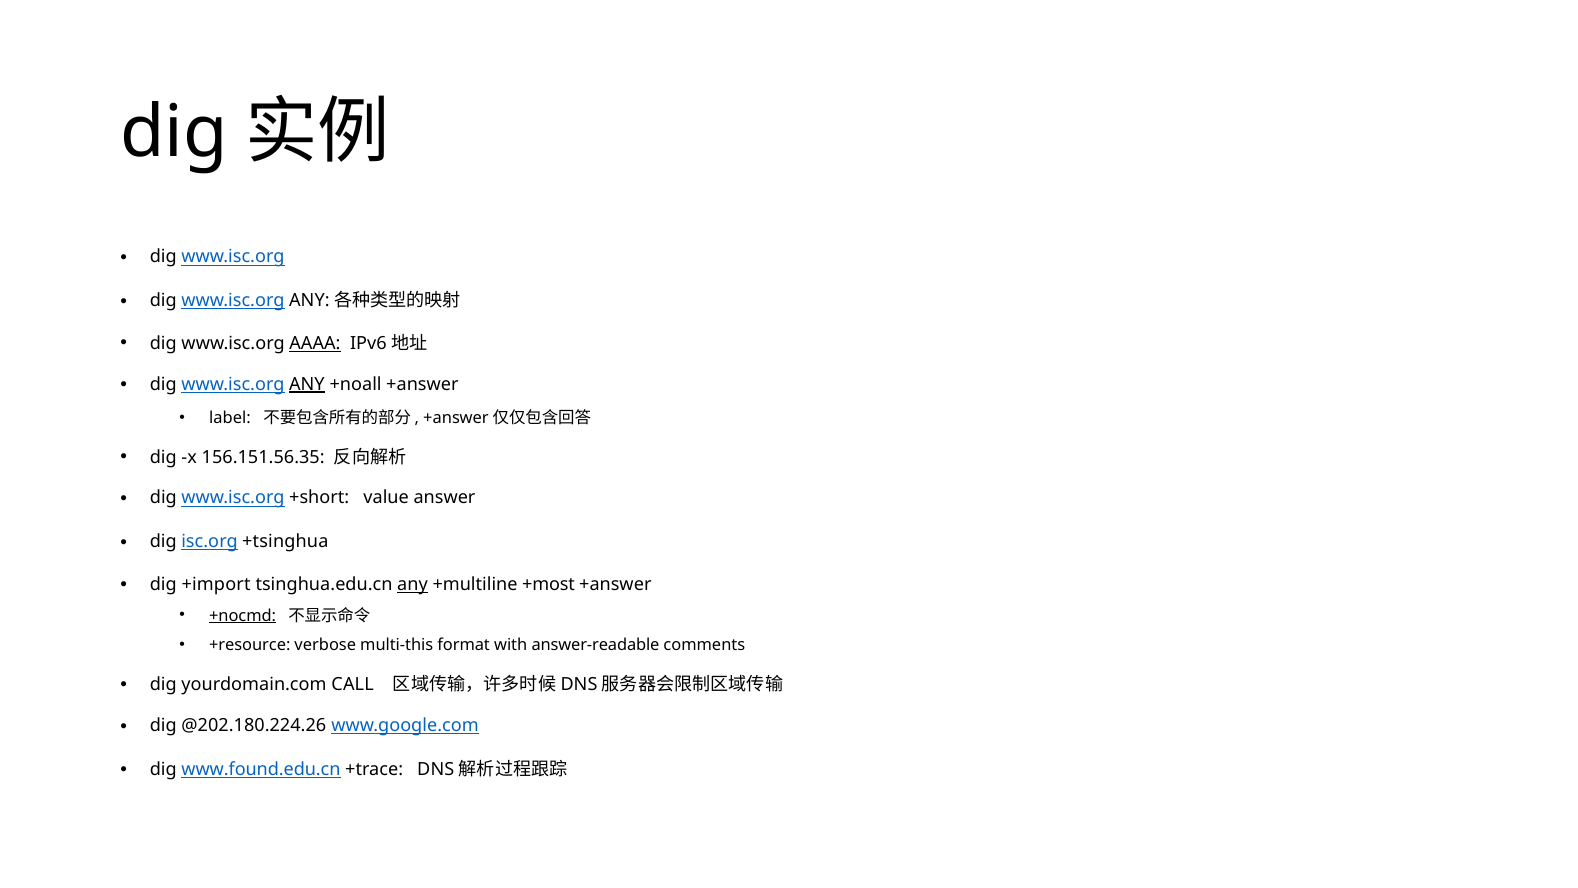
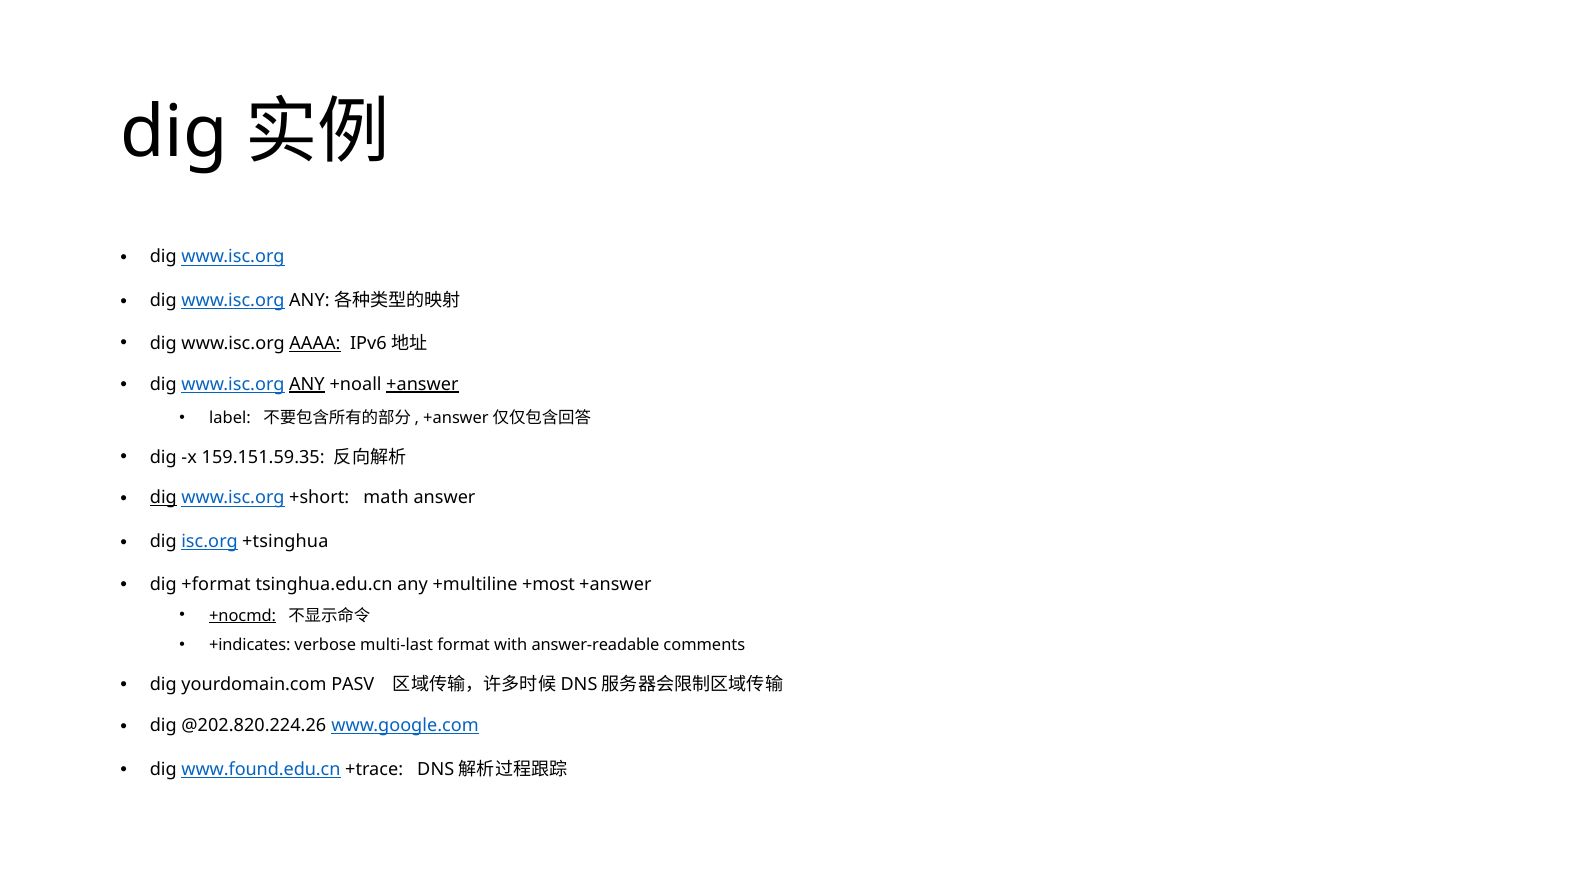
+answer at (422, 384) underline: none -> present
156.151.56.35: 156.151.56.35 -> 159.151.59.35
dig at (163, 498) underline: none -> present
value: value -> math
+import: +import -> +format
any at (412, 585) underline: present -> none
+resource: +resource -> +indicates
multi-this: multi-this -> multi-last
CALL: CALL -> PASV
@202.180.224.26: @202.180.224.26 -> @202.820.224.26
